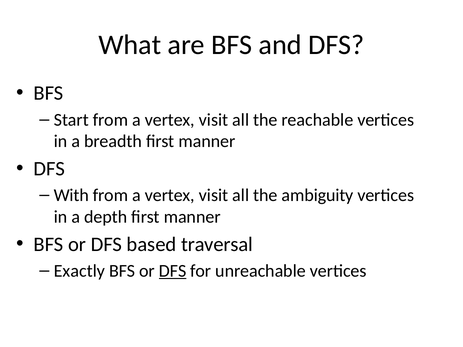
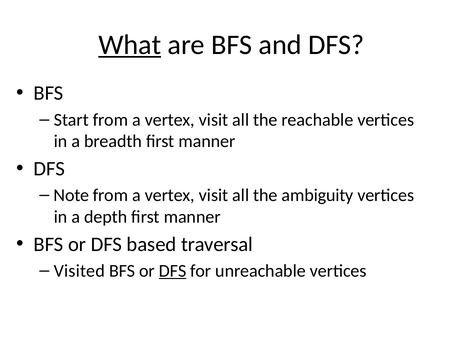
What underline: none -> present
With: With -> Note
Exactly: Exactly -> Visited
